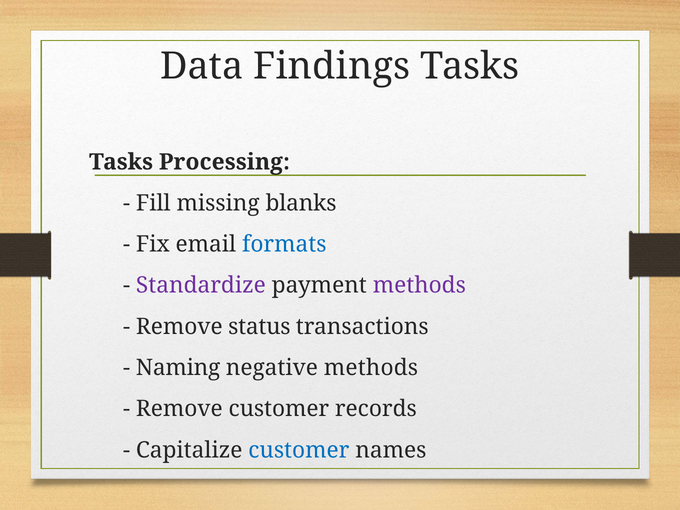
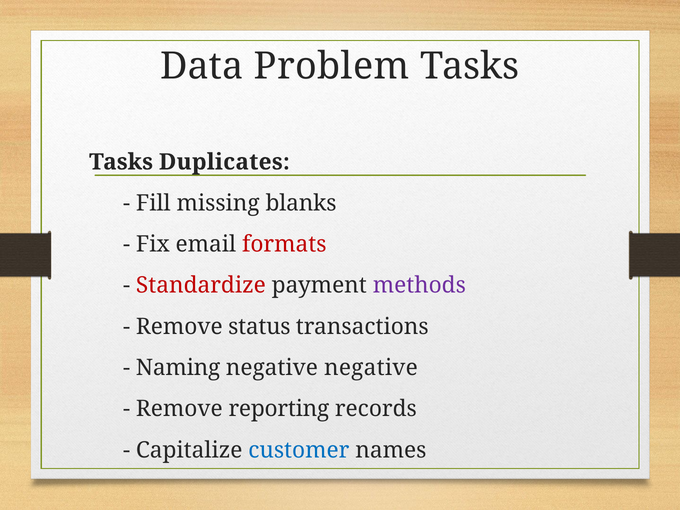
Findings: Findings -> Problem
Processing: Processing -> Duplicates
formats colour: blue -> red
Standardize colour: purple -> red
negative methods: methods -> negative
Remove customer: customer -> reporting
